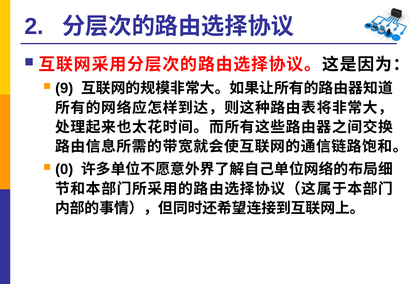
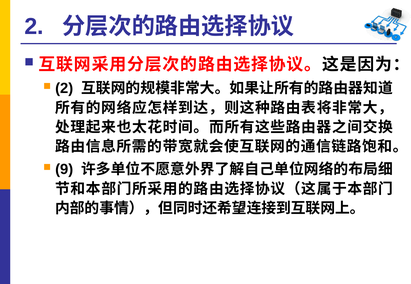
9 at (64, 89): 9 -> 2
0: 0 -> 9
